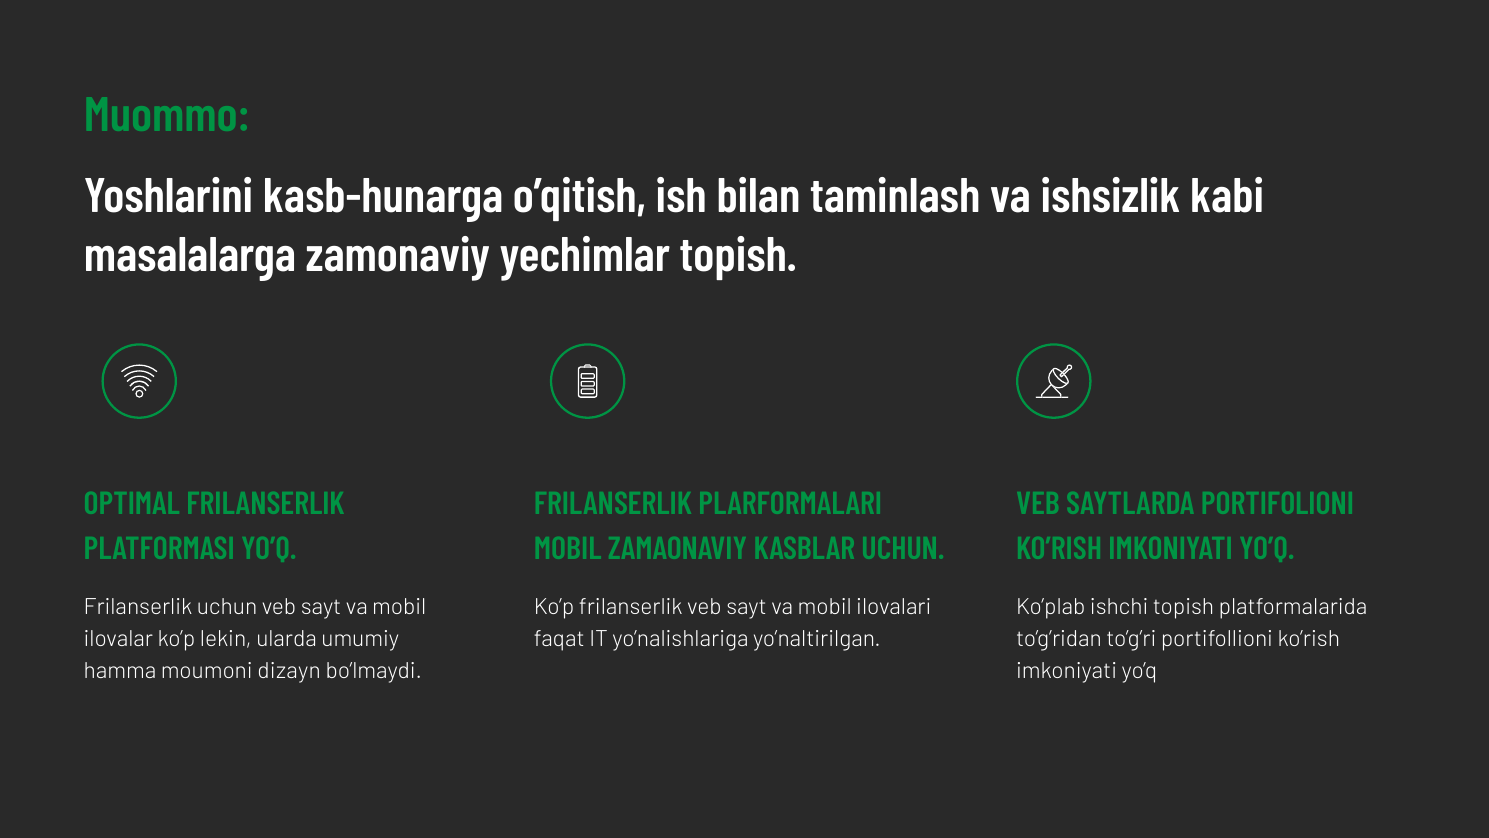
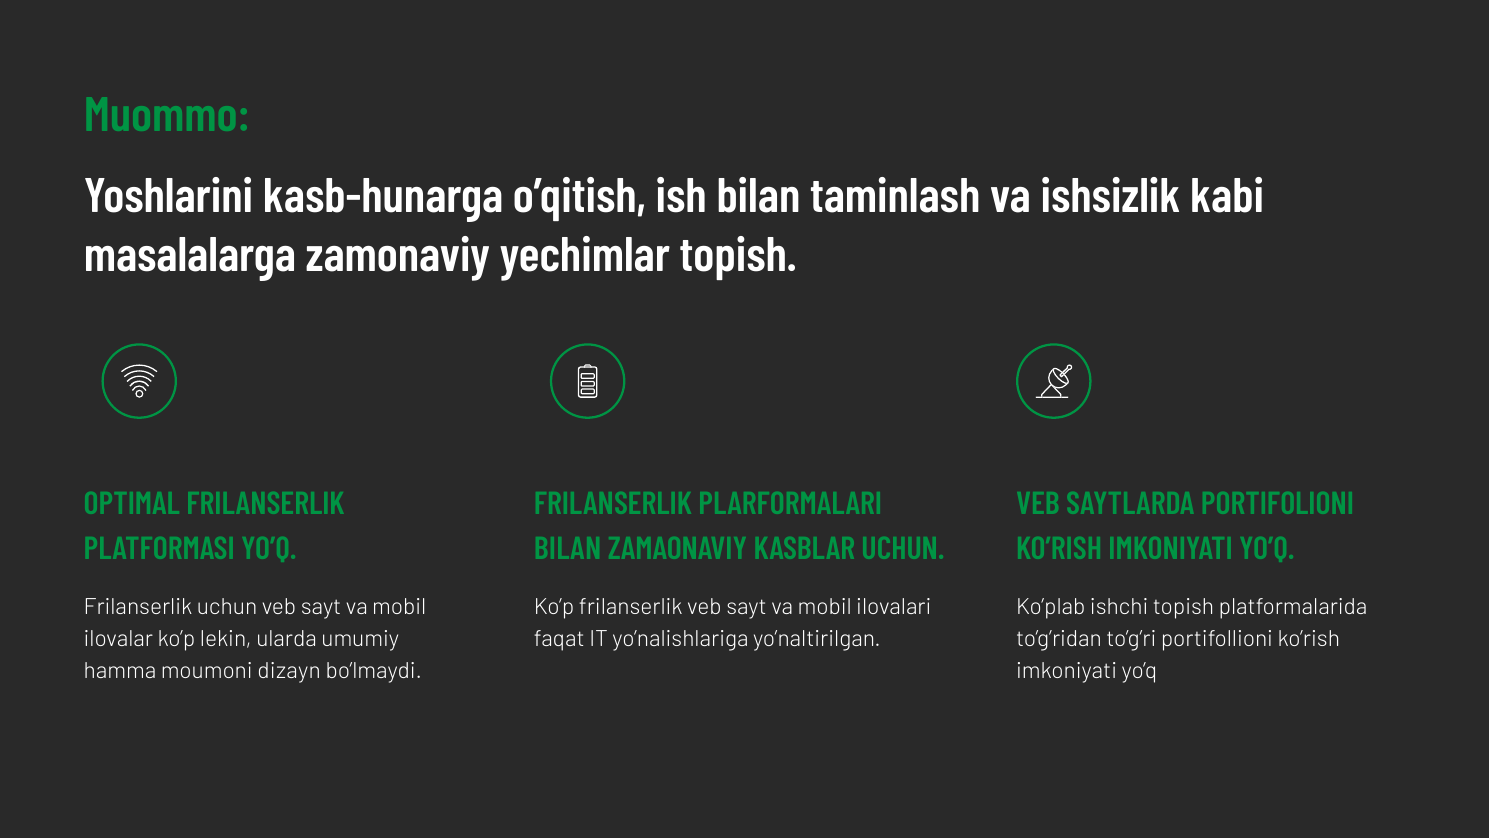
MOBIL at (568, 549): MOBIL -> BILAN
